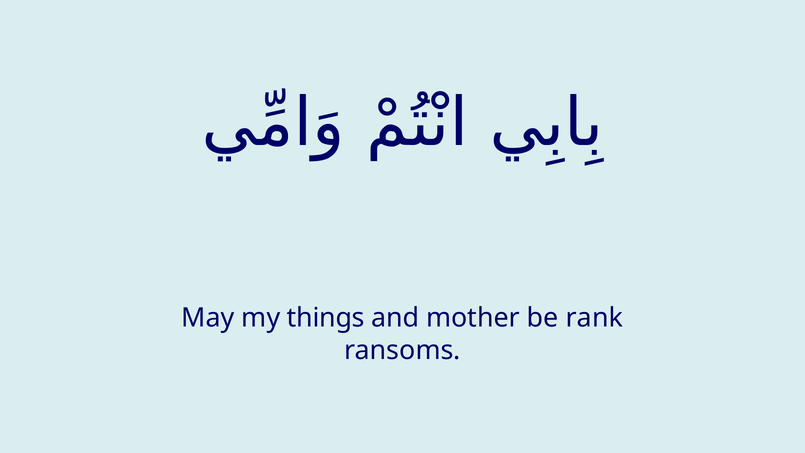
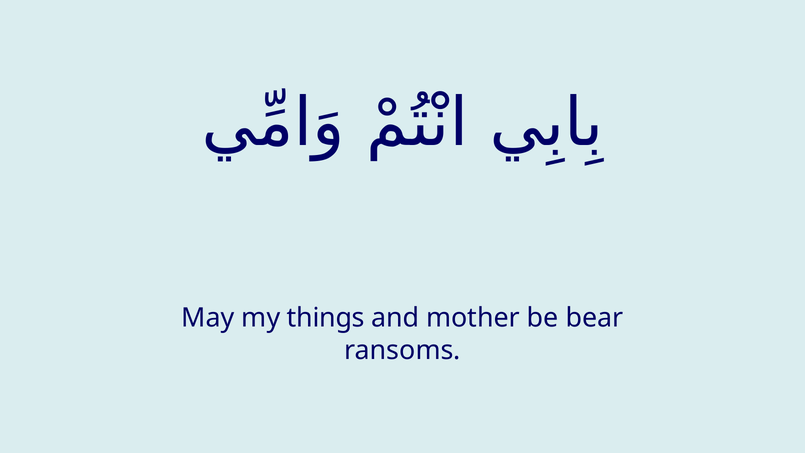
rank: rank -> bear
